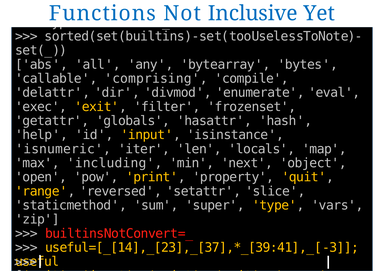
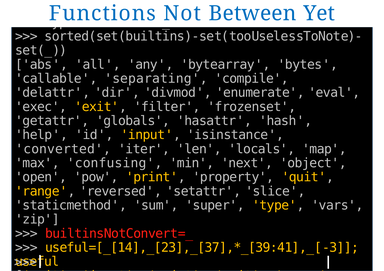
Inclusive: Inclusive -> Between
comprising: comprising -> separating
isnumeric: isnumeric -> converted
including: including -> confusing
